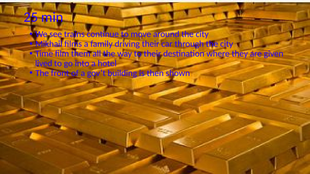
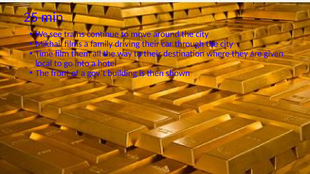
lived: lived -> local
